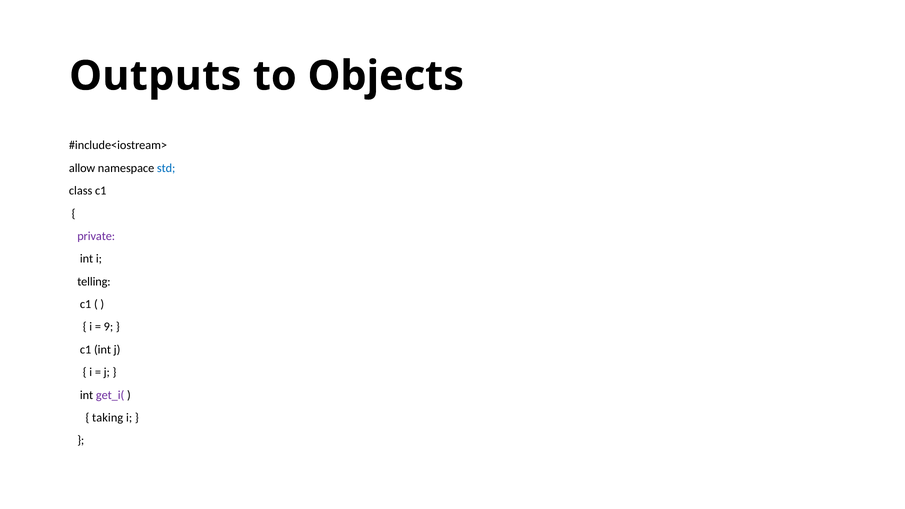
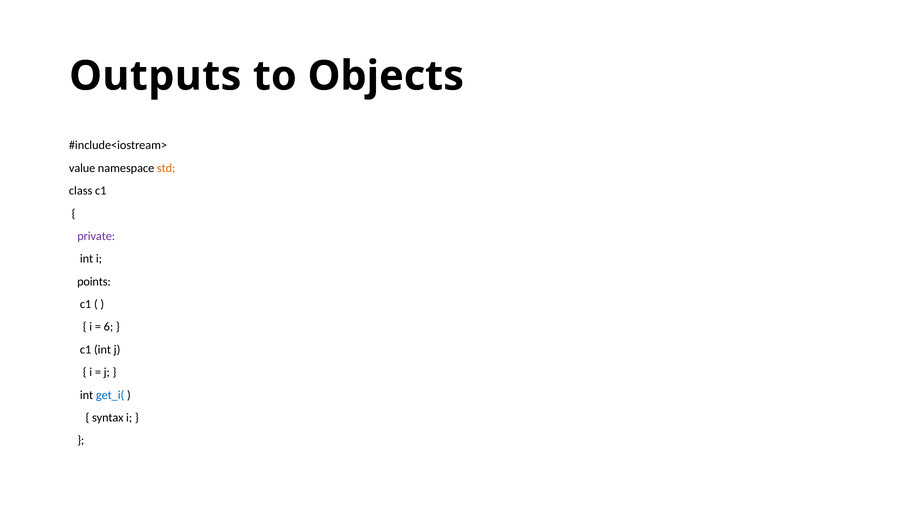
allow: allow -> value
std colour: blue -> orange
telling: telling -> points
9: 9 -> 6
get_i( colour: purple -> blue
taking: taking -> syntax
